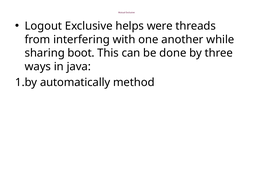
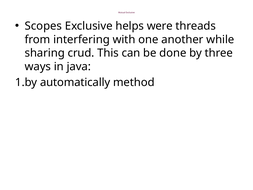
Logout: Logout -> Scopes
boot: boot -> crud
